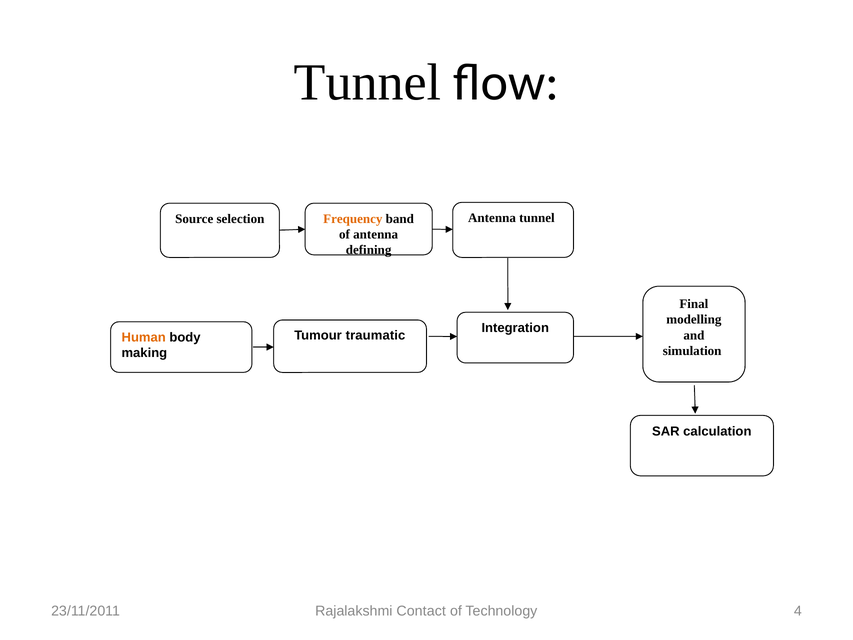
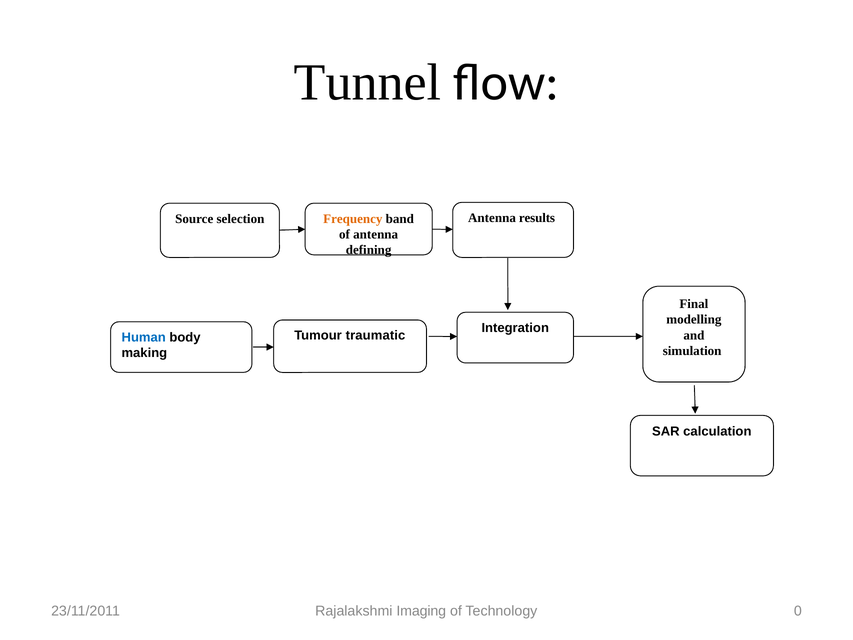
Antenna tunnel: tunnel -> results
Human colour: orange -> blue
Contact: Contact -> Imaging
4: 4 -> 0
